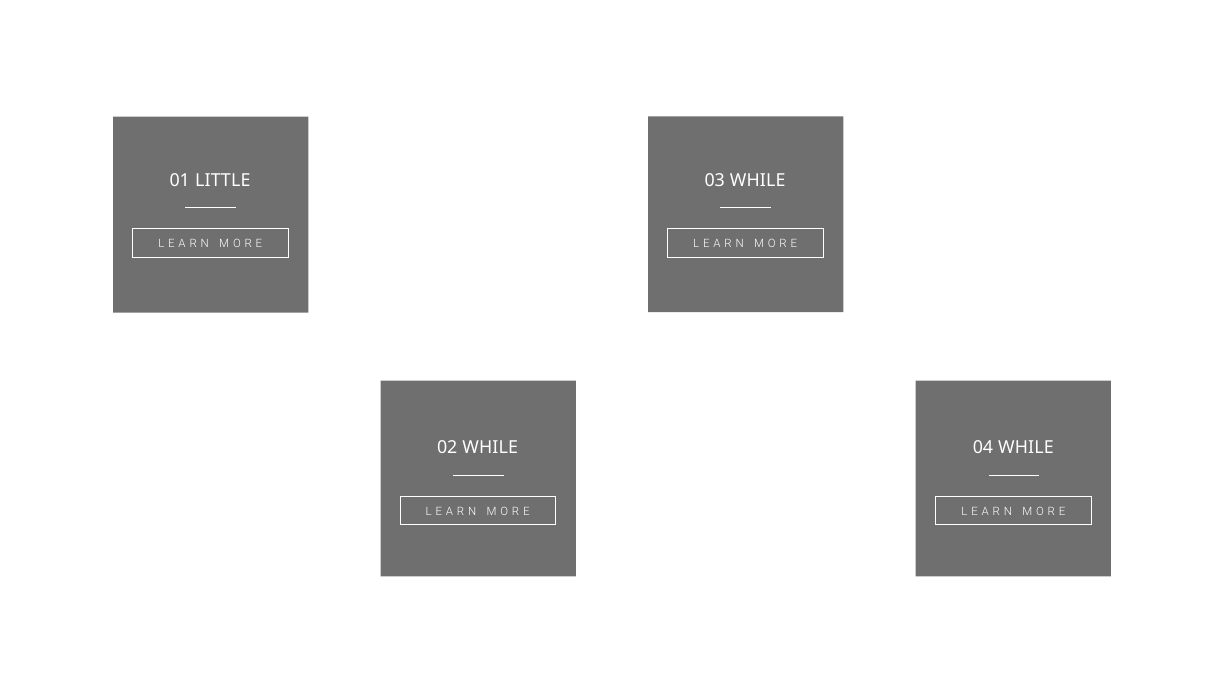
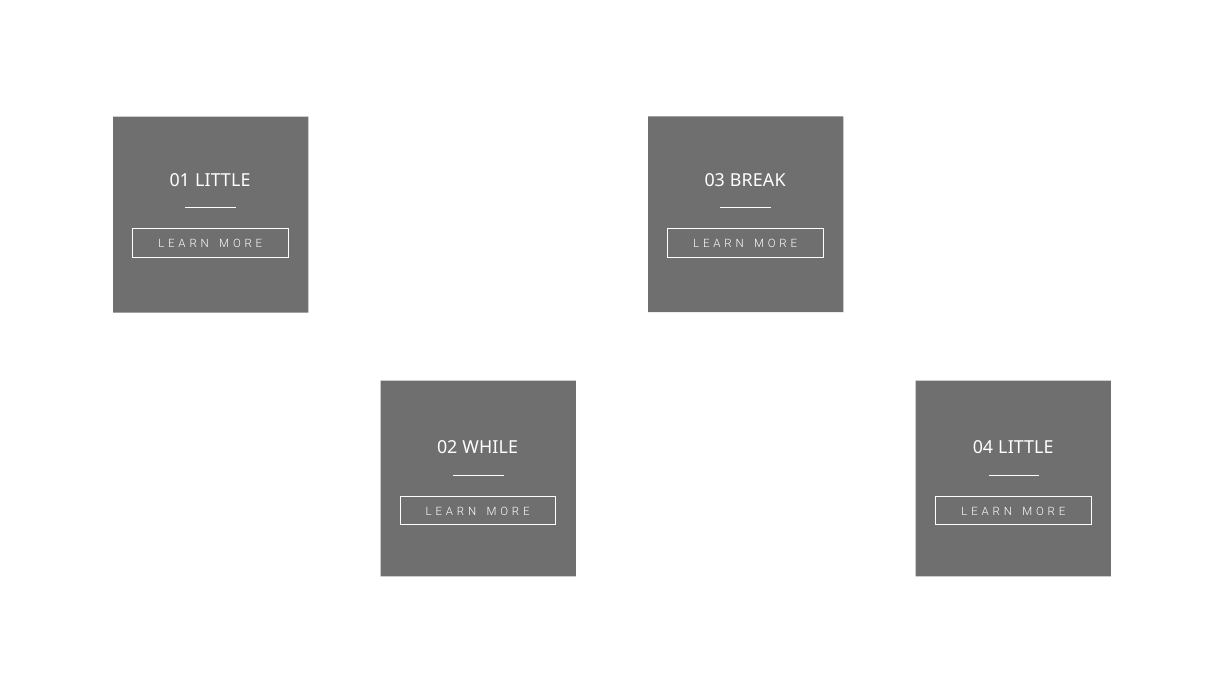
03 WHILE: WHILE -> BREAK
04 WHILE: WHILE -> LITTLE
